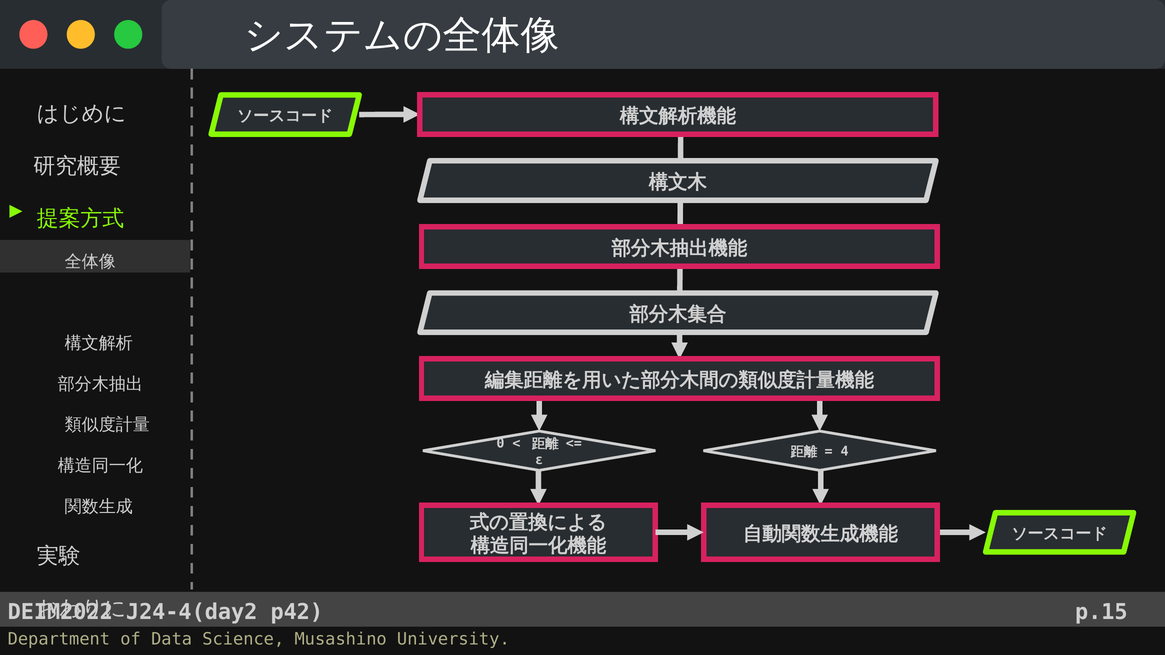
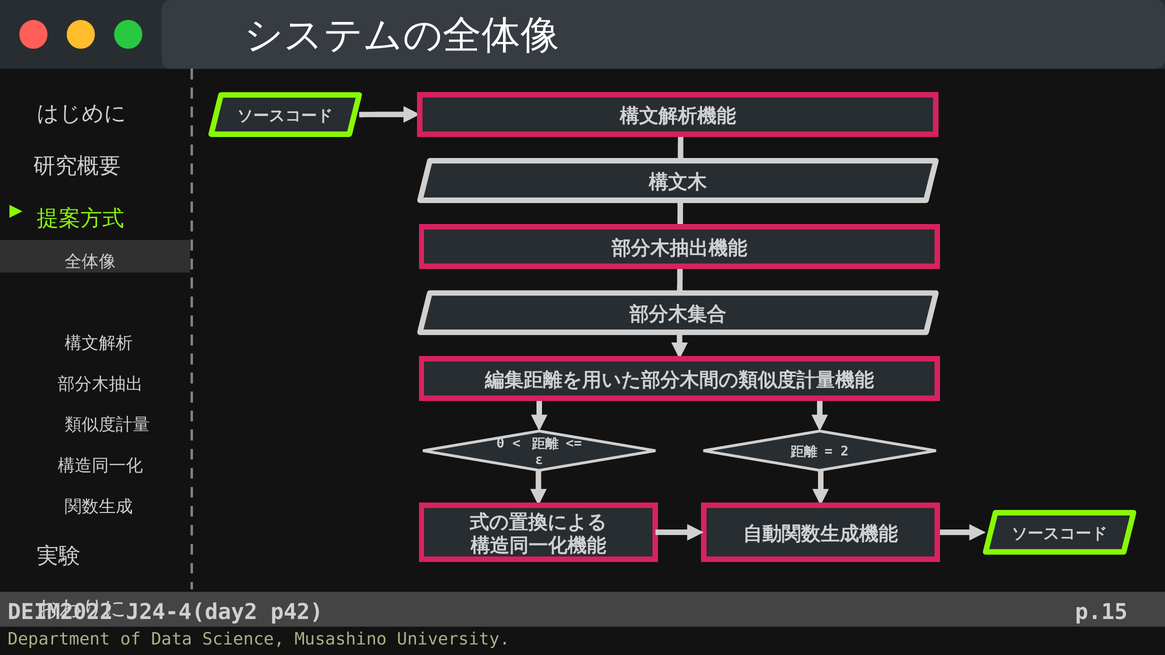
4: 4 -> 2
